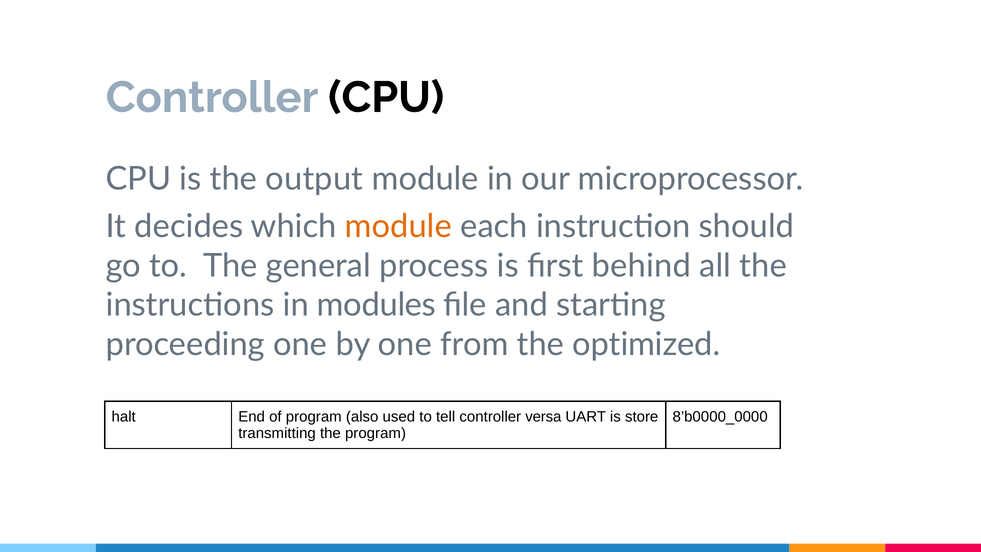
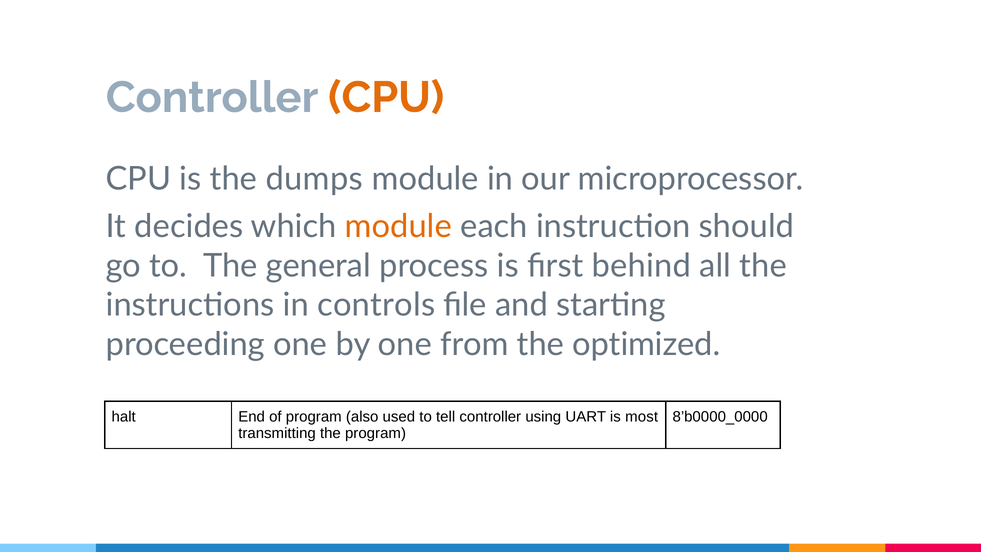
CPU at (386, 97) colour: black -> orange
output: output -> dumps
modules: modules -> controls
versa: versa -> using
store: store -> most
